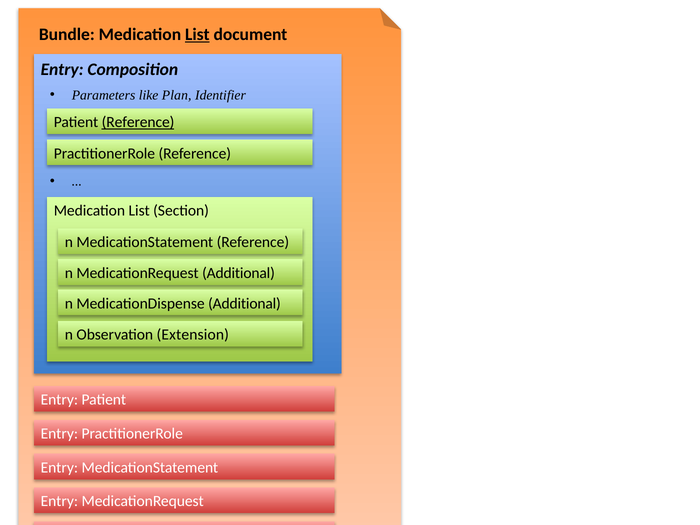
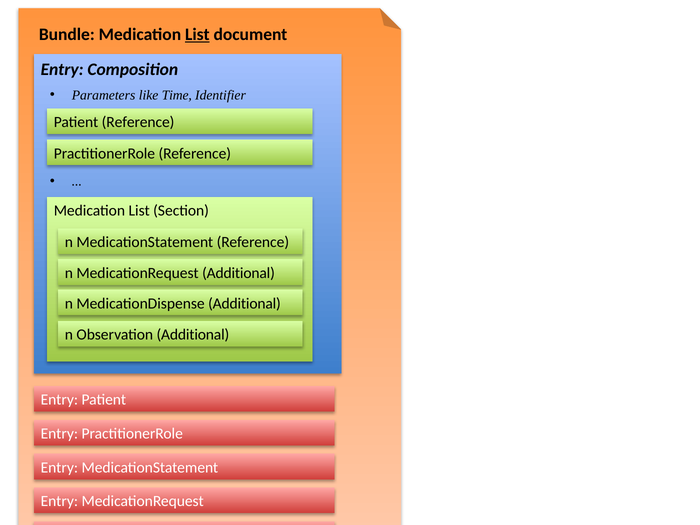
Plan: Plan -> Time
Reference at (138, 122) underline: present -> none
Observation Extension: Extension -> Additional
